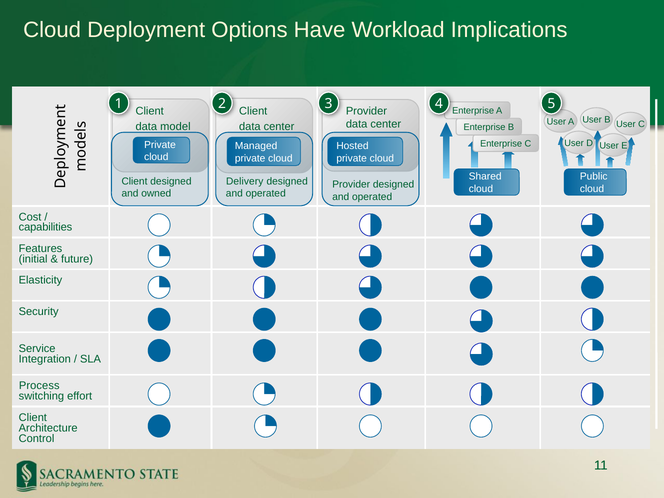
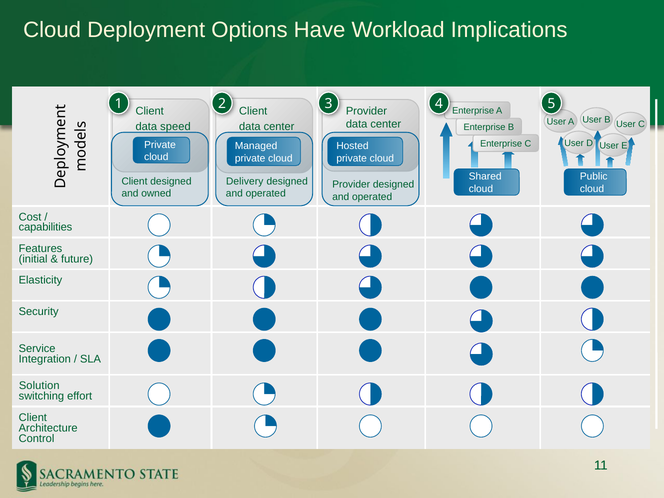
model: model -> speed
Process: Process -> Solution
